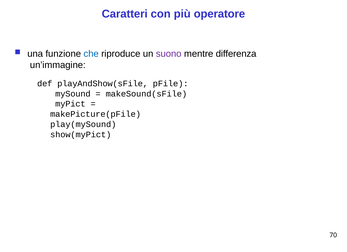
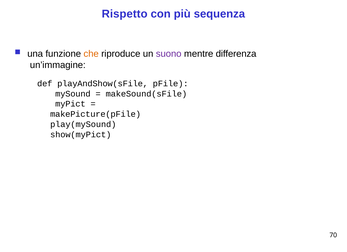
Caratteri: Caratteri -> Rispetto
operatore: operatore -> sequenza
che colour: blue -> orange
